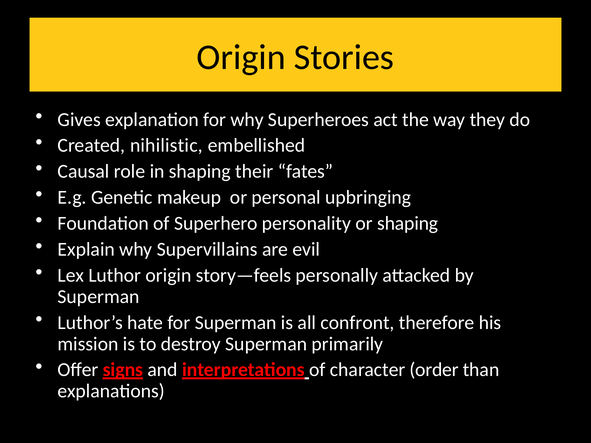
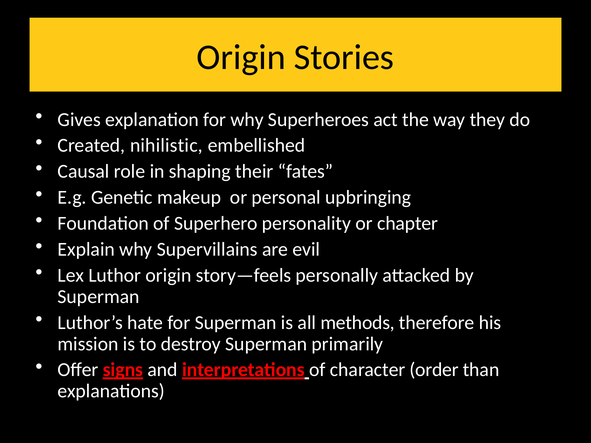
or shaping: shaping -> chapter
confront: confront -> methods
